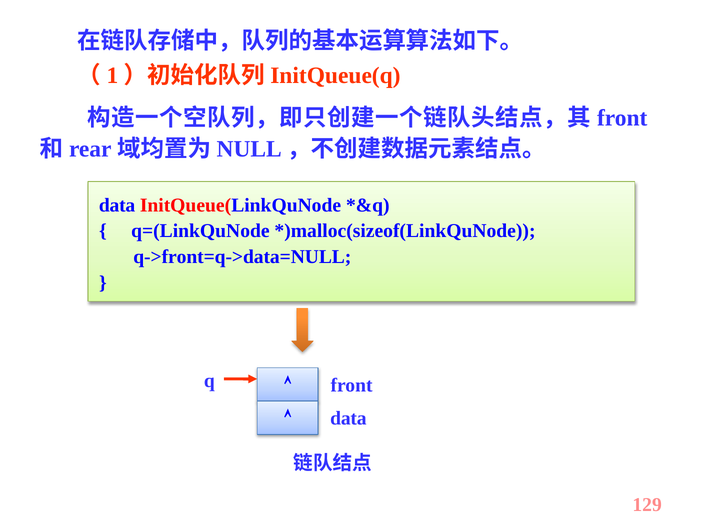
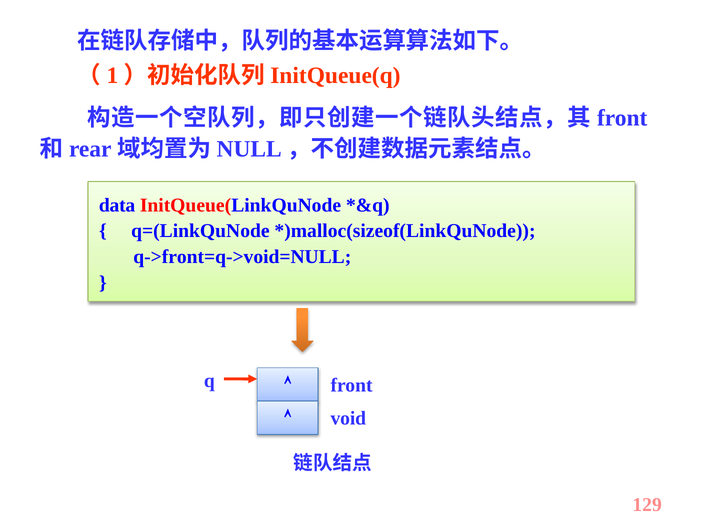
q->front=q->data=NULL: q->front=q->data=NULL -> q->front=q->void=NULL
data at (348, 418): data -> void
